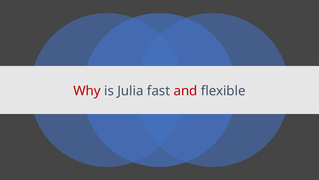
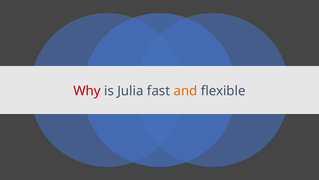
and colour: red -> orange
